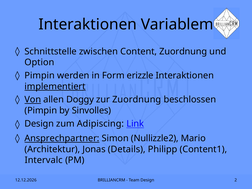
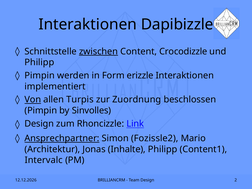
Variablem: Variablem -> Dapibizzle
zwischen underline: none -> present
Content Zuordnung: Zuordnung -> Crocodizzle
Option at (39, 62): Option -> Philipp
implementiert underline: present -> none
Doggy: Doggy -> Turpis
Adipiscing: Adipiscing -> Rhoncizzle
Nullizzle2: Nullizzle2 -> Fozissle2
Details: Details -> Inhalte
